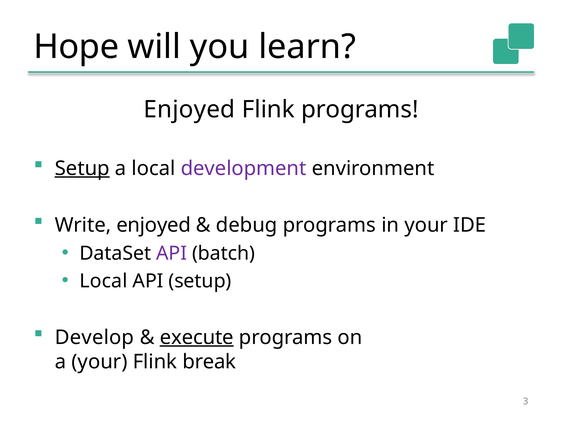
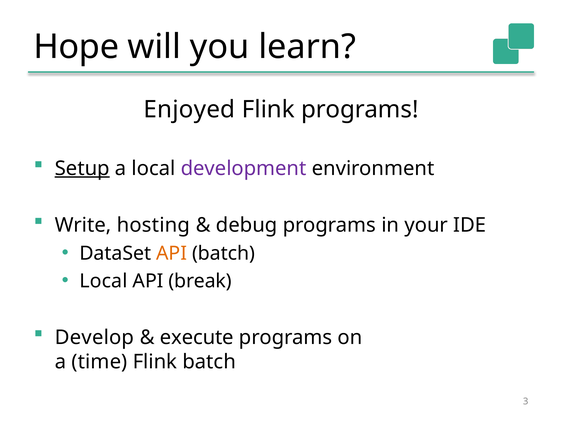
Write enjoyed: enjoyed -> hosting
API at (172, 254) colour: purple -> orange
API setup: setup -> break
execute underline: present -> none
a your: your -> time
Flink break: break -> batch
